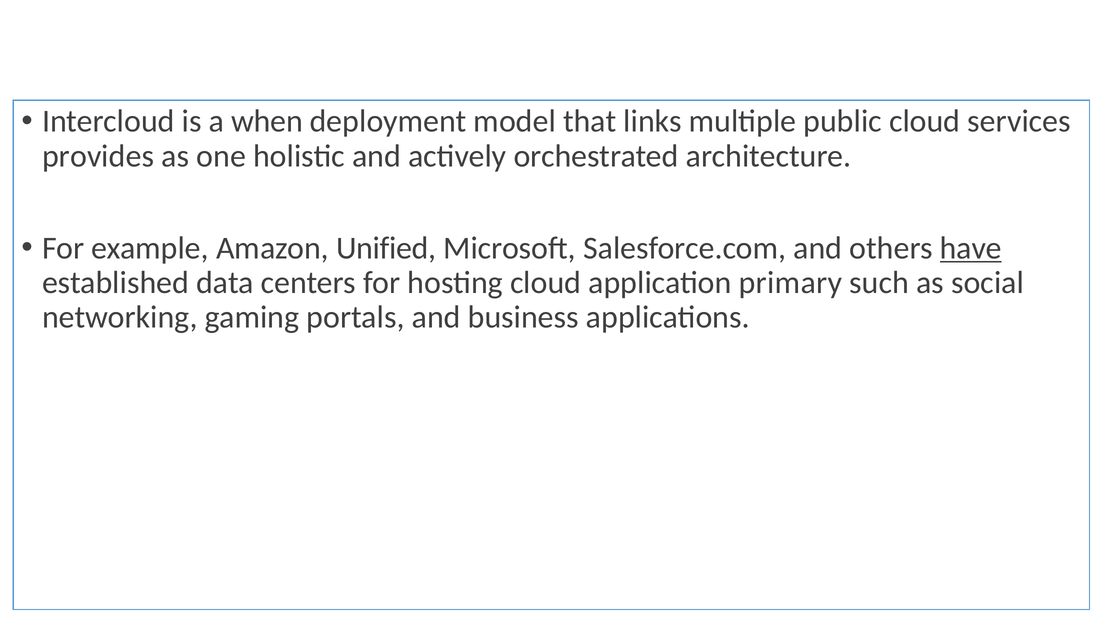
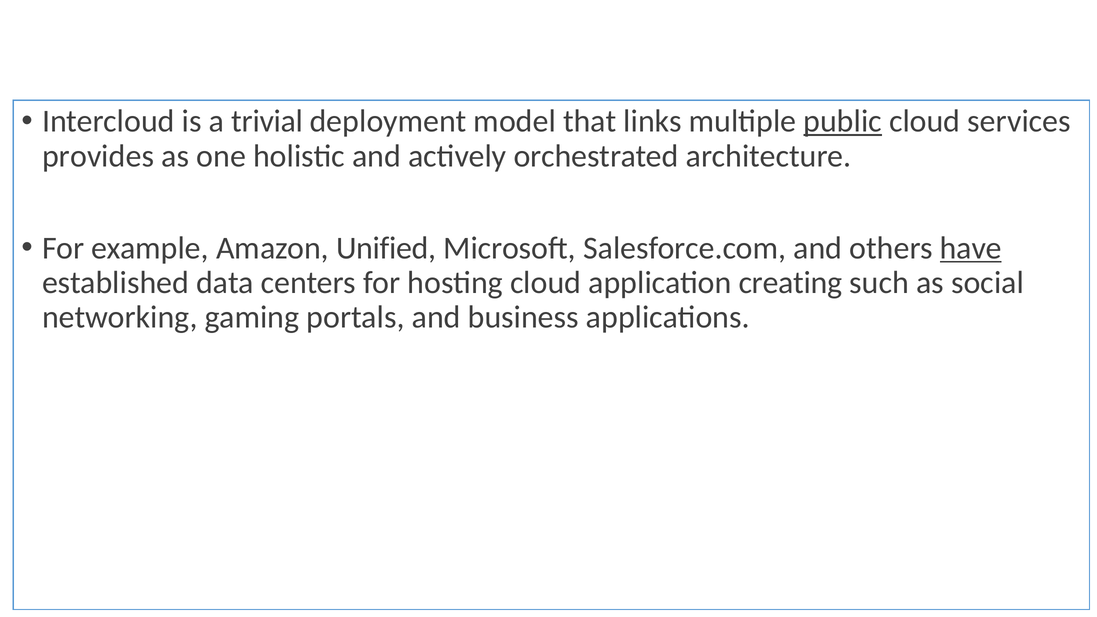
when: when -> trivial
public underline: none -> present
primary: primary -> creating
